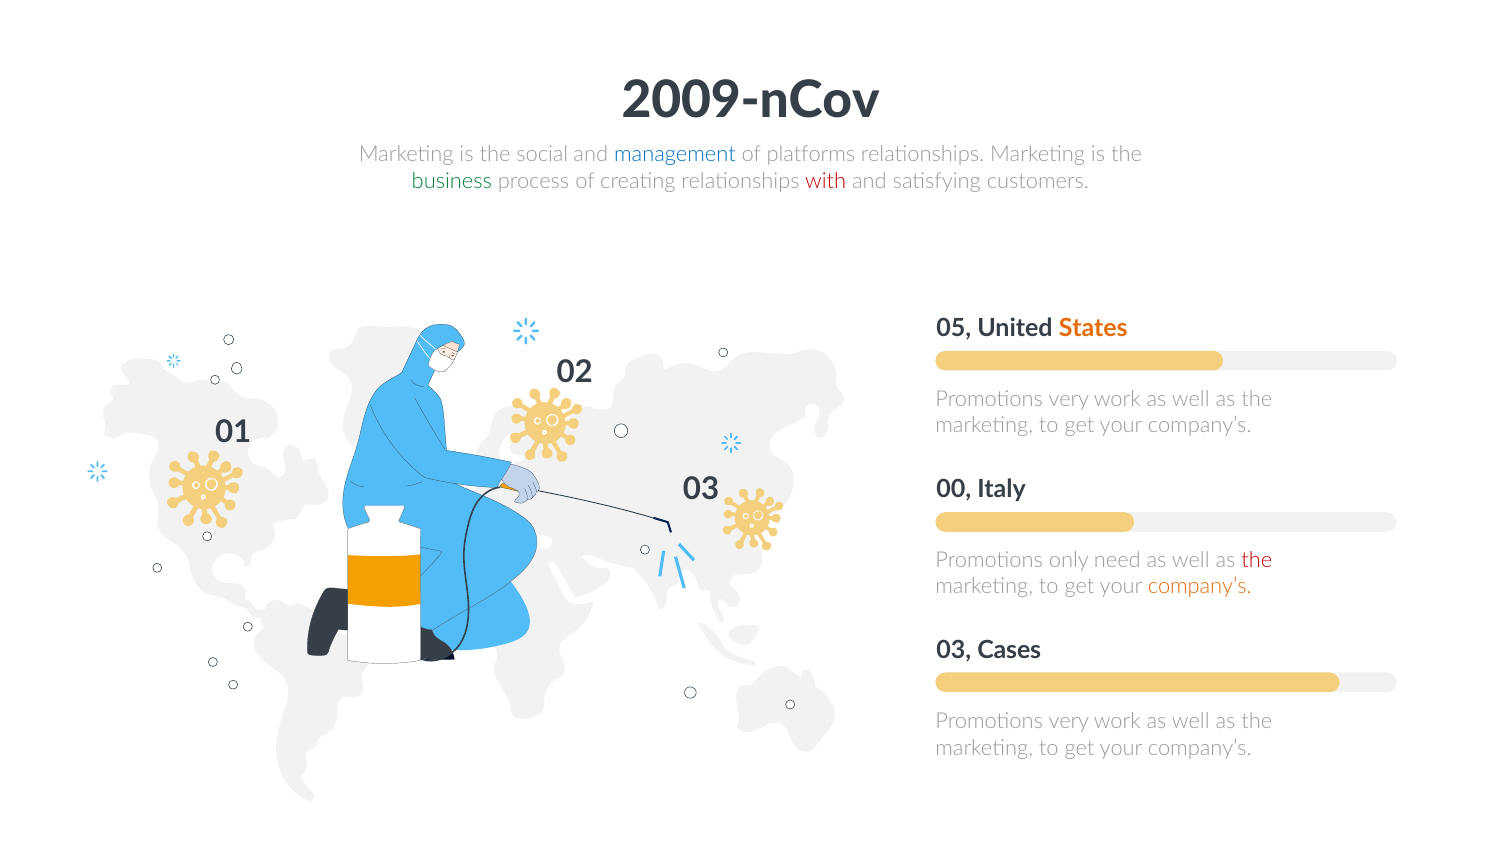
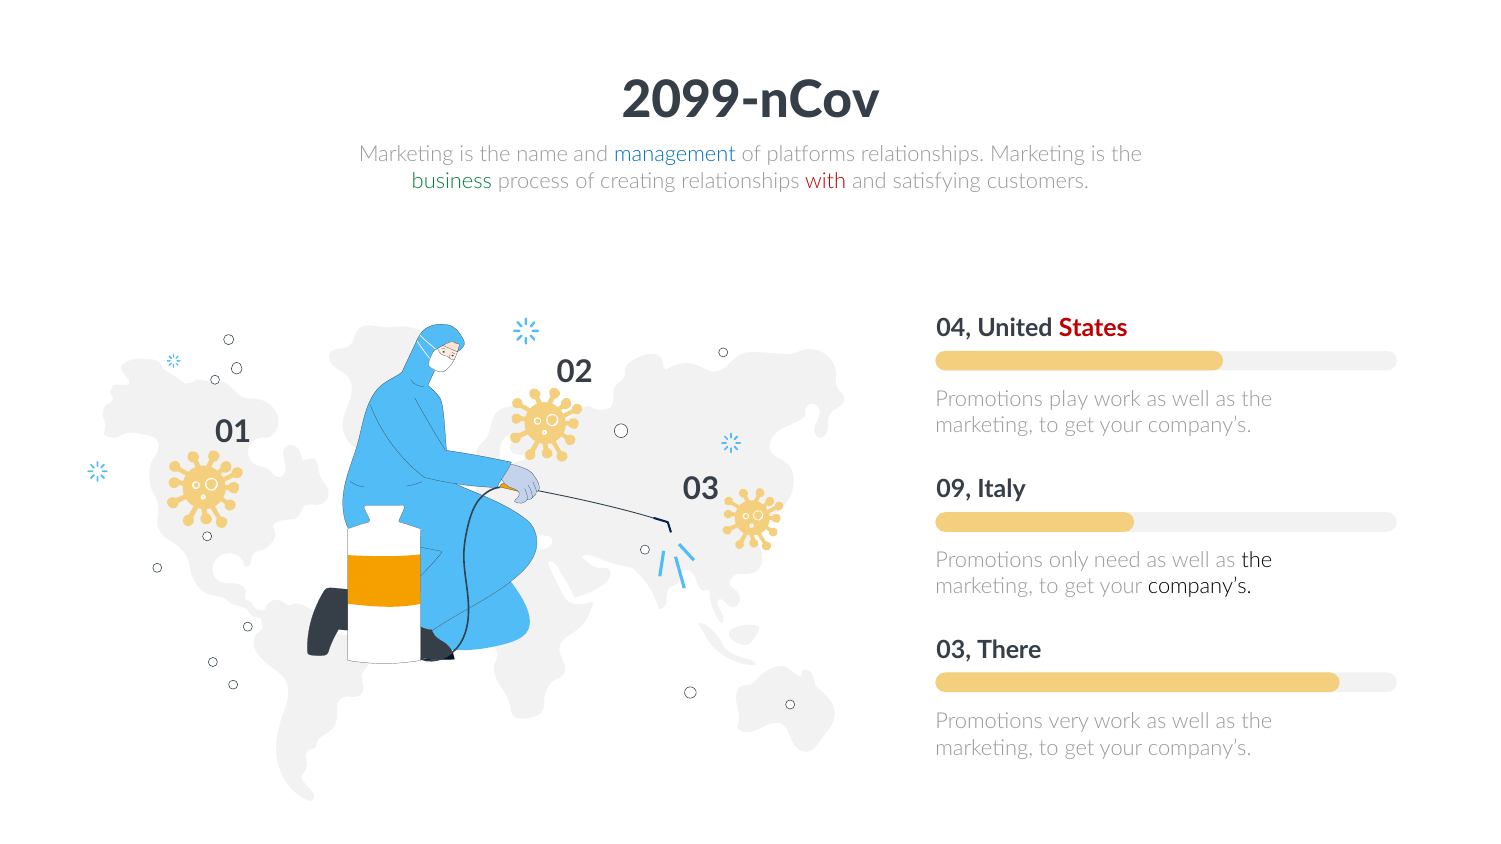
2009-nCov: 2009-nCov -> 2099-nCov
social: social -> name
05: 05 -> 04
States colour: orange -> red
very at (1069, 400): very -> play
00: 00 -> 09
the at (1257, 561) colour: red -> black
company’s at (1200, 587) colour: orange -> black
Cases: Cases -> There
